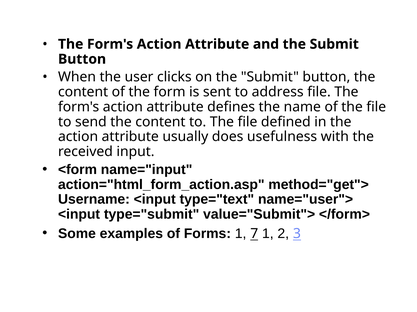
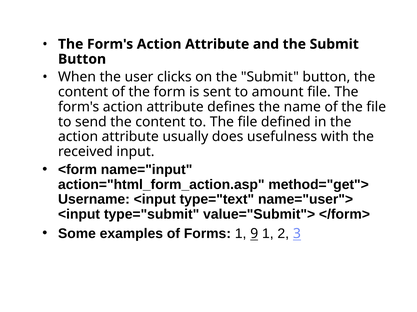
address: address -> amount
7: 7 -> 9
